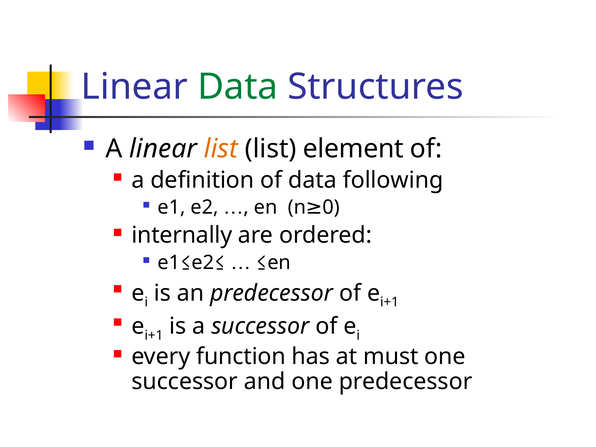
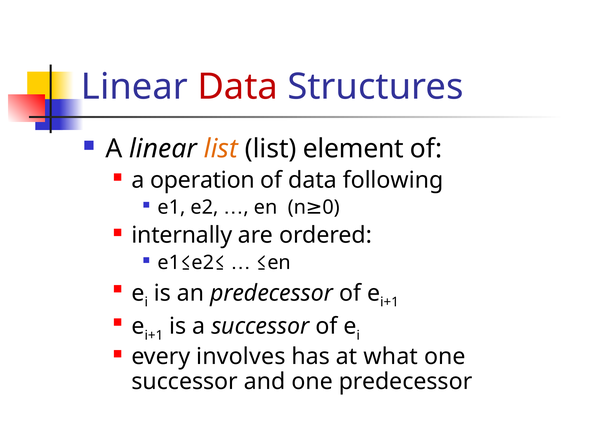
Data at (238, 87) colour: green -> red
definition: definition -> operation
function: function -> involves
must: must -> what
